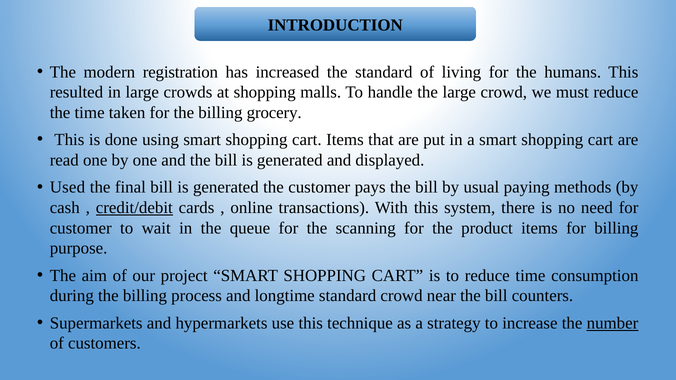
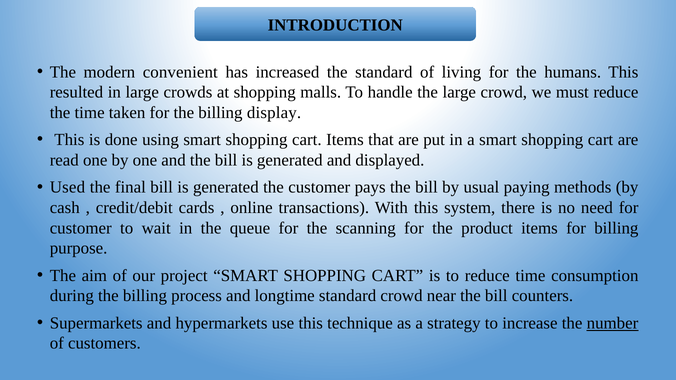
registration: registration -> convenient
grocery: grocery -> display
credit/debit underline: present -> none
